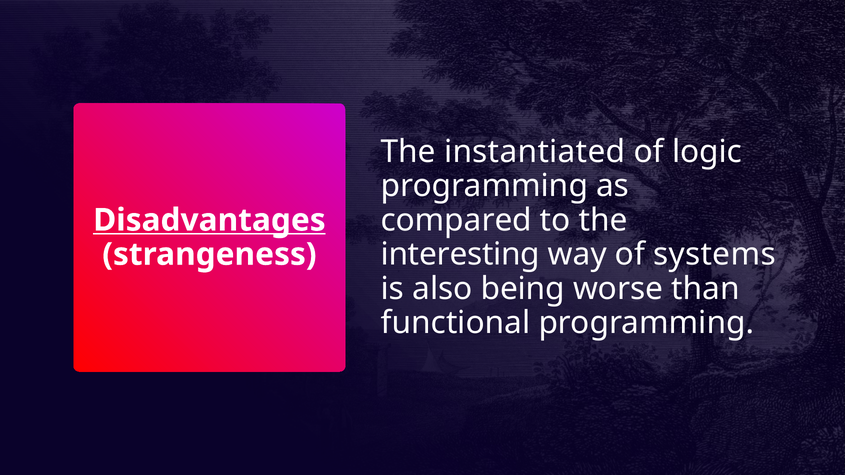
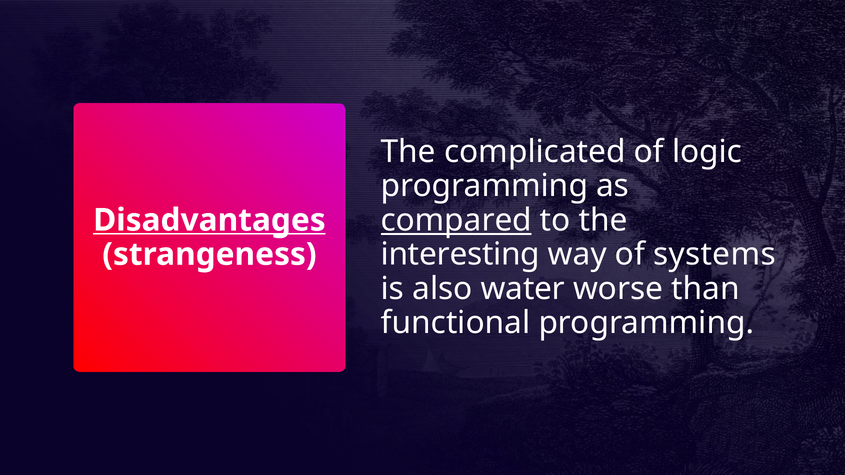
instantiated: instantiated -> complicated
compared underline: none -> present
being: being -> water
